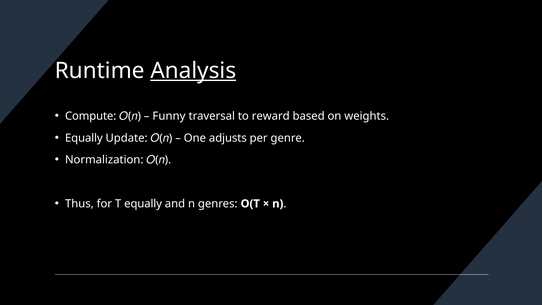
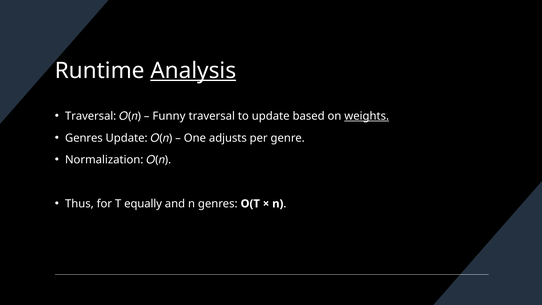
Compute at (91, 116): Compute -> Traversal
to reward: reward -> update
weights underline: none -> present
Equally at (84, 138): Equally -> Genres
